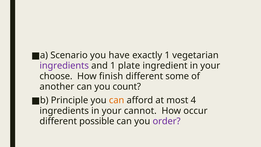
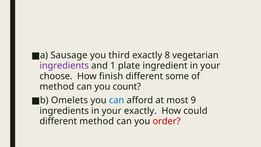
Scenario: Scenario -> Sausage
have: have -> third
exactly 1: 1 -> 8
another at (57, 86): another -> method
Principle: Principle -> Omelets
can at (117, 100) colour: orange -> blue
4: 4 -> 9
your cannot: cannot -> exactly
occur: occur -> could
different possible: possible -> method
order colour: purple -> red
